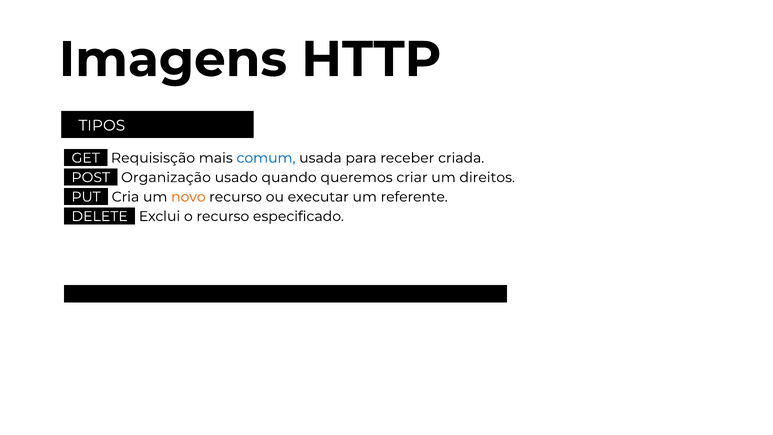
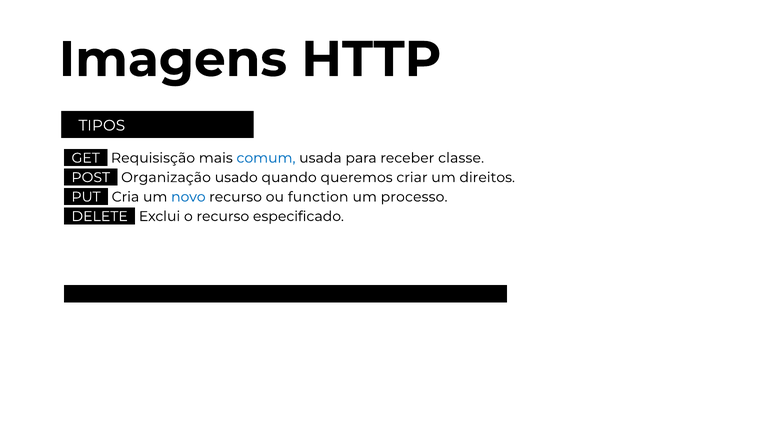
criada: criada -> classe
novo colour: orange -> blue
executar: executar -> function
referente: referente -> processo
